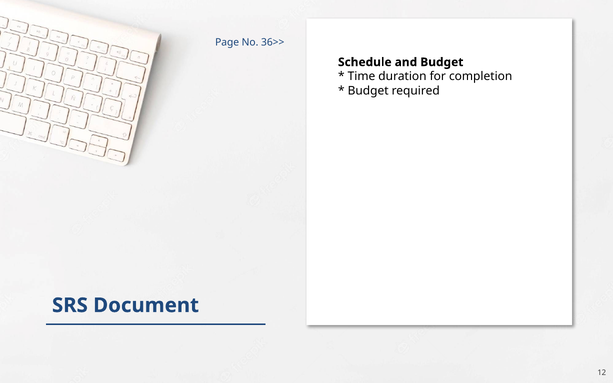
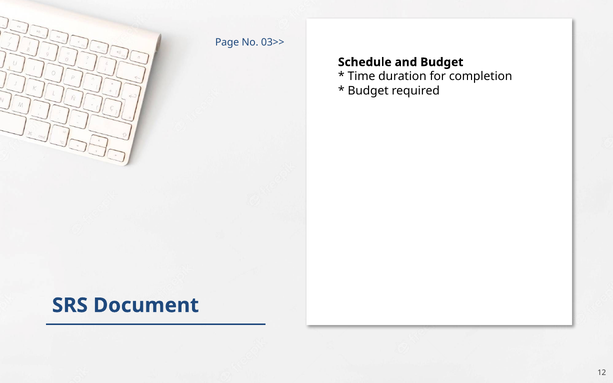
36>>: 36>> -> 03>>
